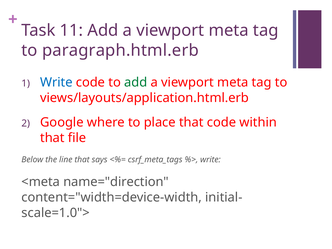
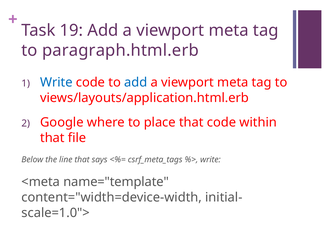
11: 11 -> 19
add at (136, 82) colour: green -> blue
name="direction: name="direction -> name="template
